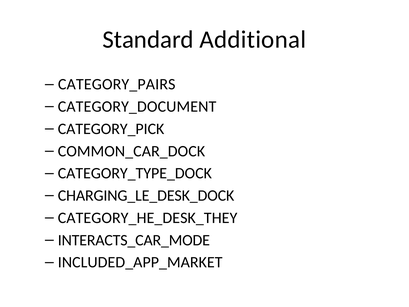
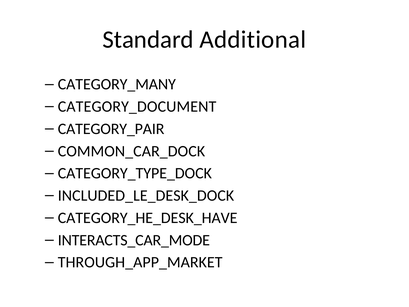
CATEGORY_PAIRS: CATEGORY_PAIRS -> CATEGORY_MANY
CATEGORY_PICK: CATEGORY_PICK -> CATEGORY_PAIR
CHARGING_LE_DESK_DOCK: CHARGING_LE_DESK_DOCK -> INCLUDED_LE_DESK_DOCK
CATEGORY_HE_DESK_THEY: CATEGORY_HE_DESK_THEY -> CATEGORY_HE_DESK_HAVE
INCLUDED_APP_MARKET: INCLUDED_APP_MARKET -> THROUGH_APP_MARKET
